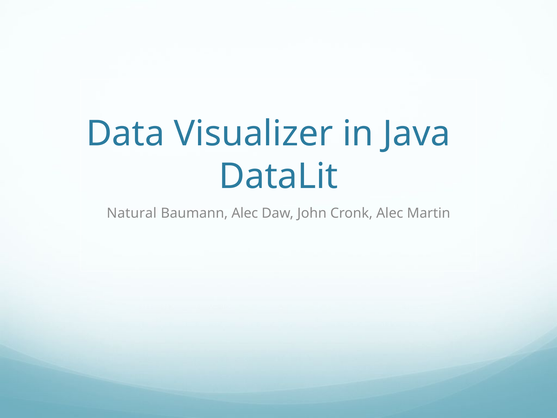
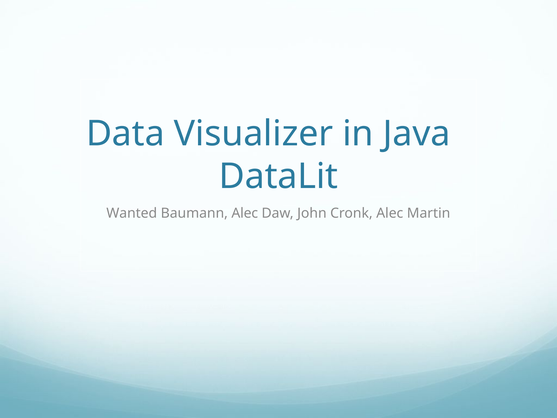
Natural: Natural -> Wanted
